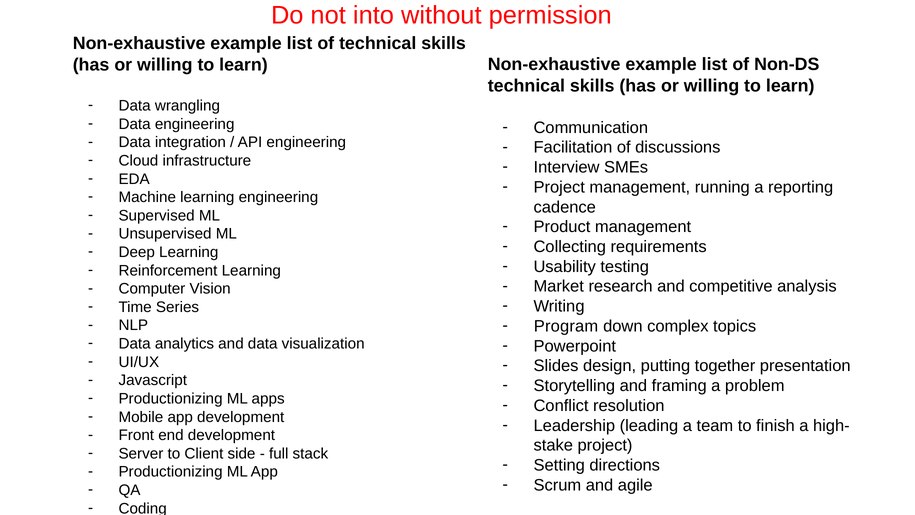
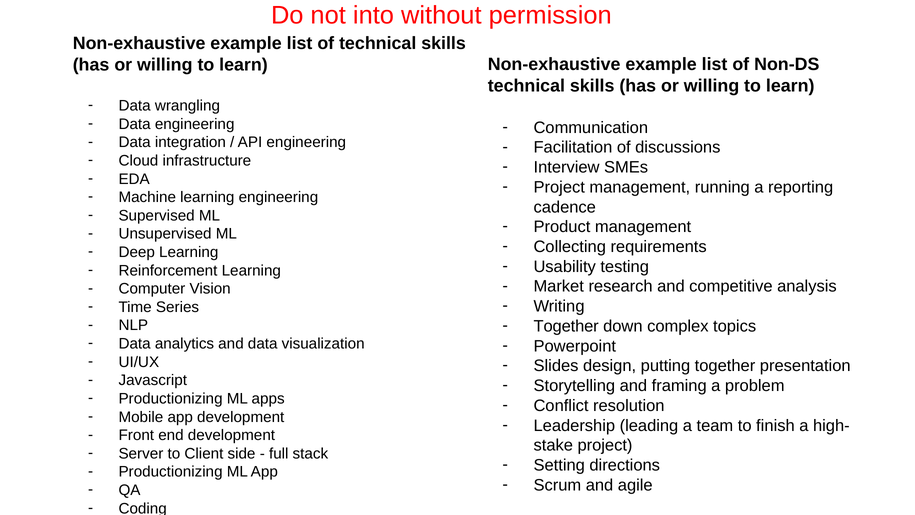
Program at (566, 326): Program -> Together
